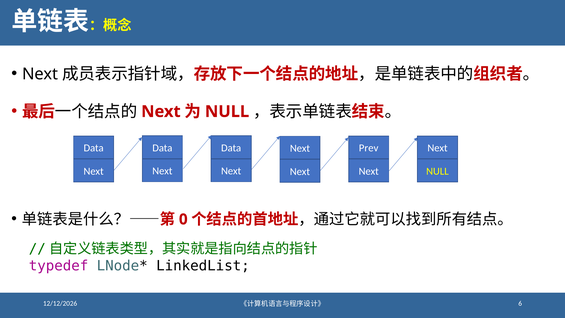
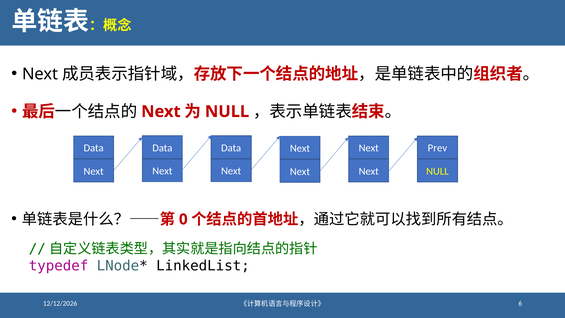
Prev at (369, 148): Prev -> Next
Next at (438, 148): Next -> Prev
